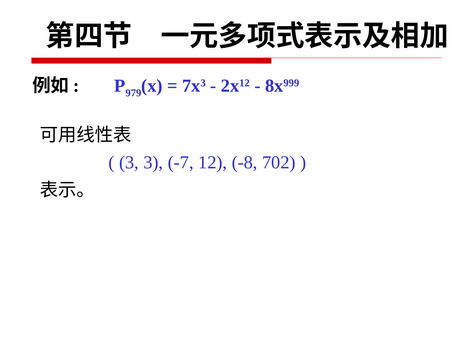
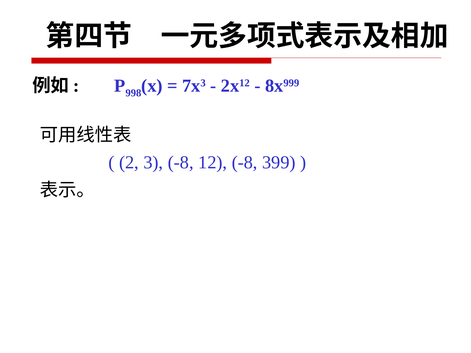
979: 979 -> 998
3 at (129, 163): 3 -> 2
3 -7: -7 -> -8
702: 702 -> 399
